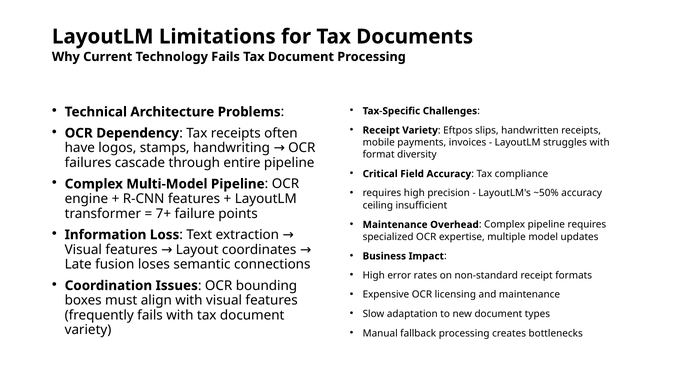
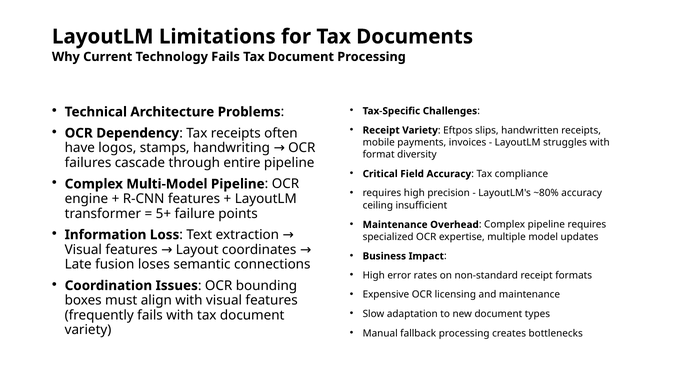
~50%: ~50% -> ~80%
7+: 7+ -> 5+
